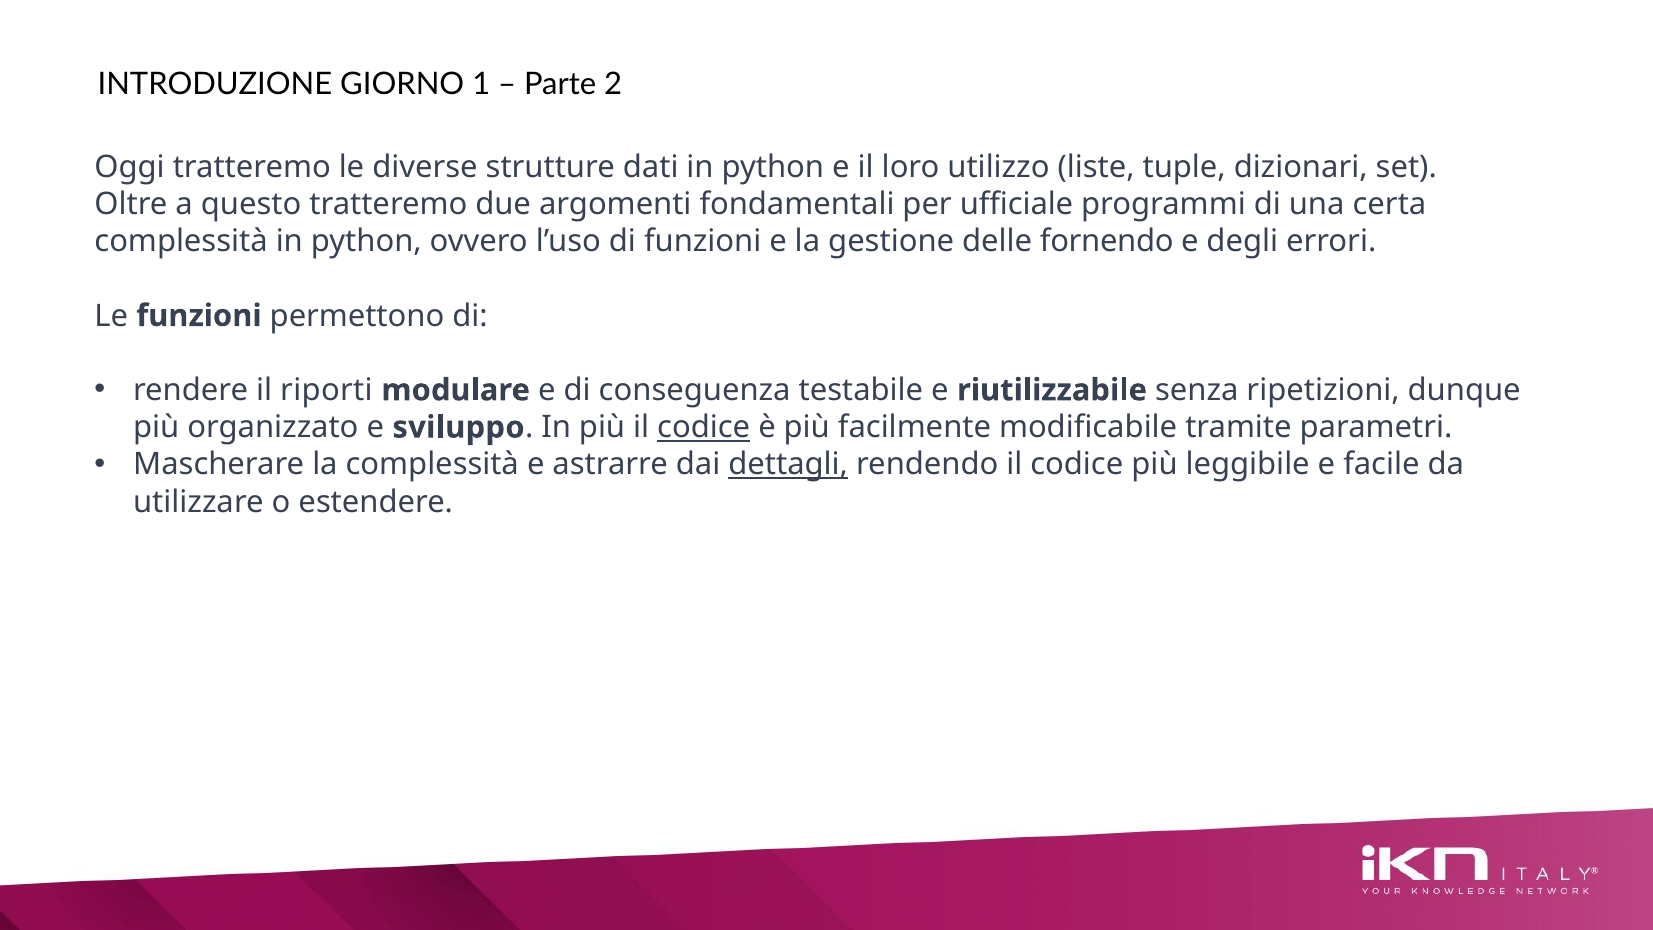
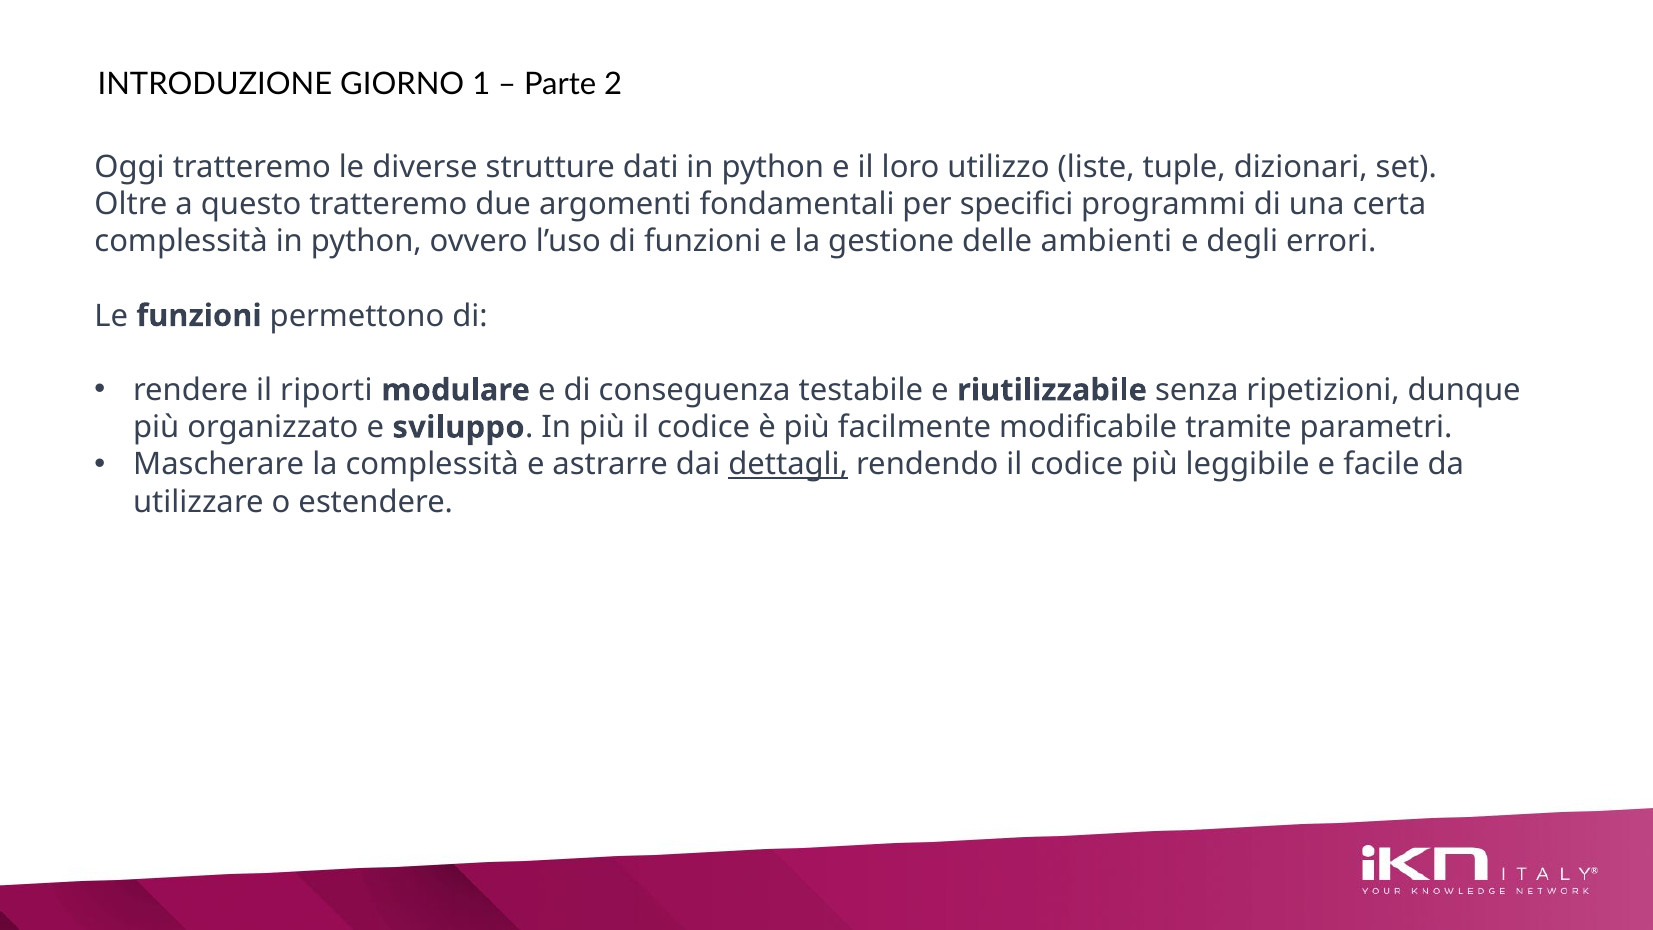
ufficiale: ufficiale -> specifici
fornendo: fornendo -> ambienti
codice at (704, 427) underline: present -> none
